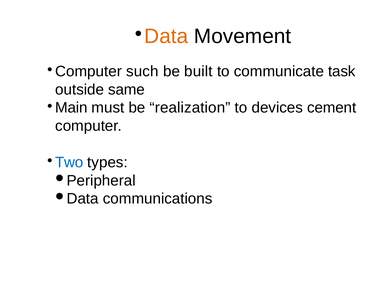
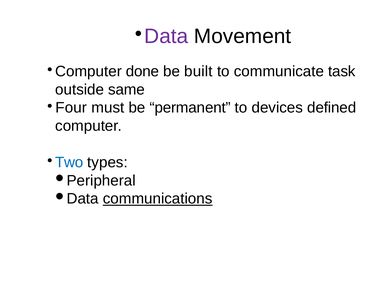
Data colour: orange -> purple
such: such -> done
Main: Main -> Four
realization: realization -> permanent
cement: cement -> defined
communications underline: none -> present
